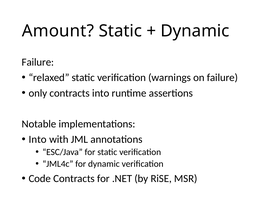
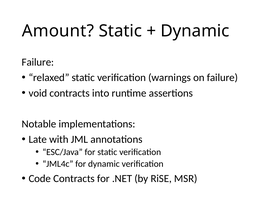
only: only -> void
Into at (38, 139): Into -> Late
